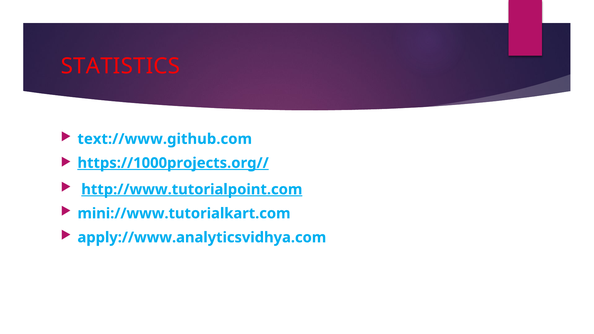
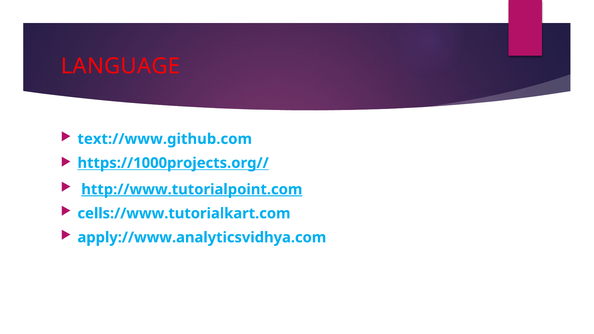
STATISTICS: STATISTICS -> LANGUAGE
https://1000projects.org// underline: present -> none
mini://www.tutorialkart.com: mini://www.tutorialkart.com -> cells://www.tutorialkart.com
